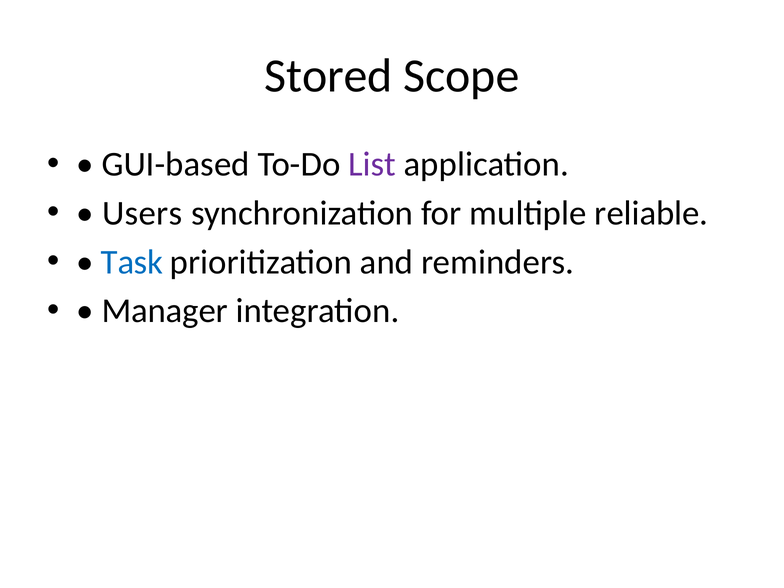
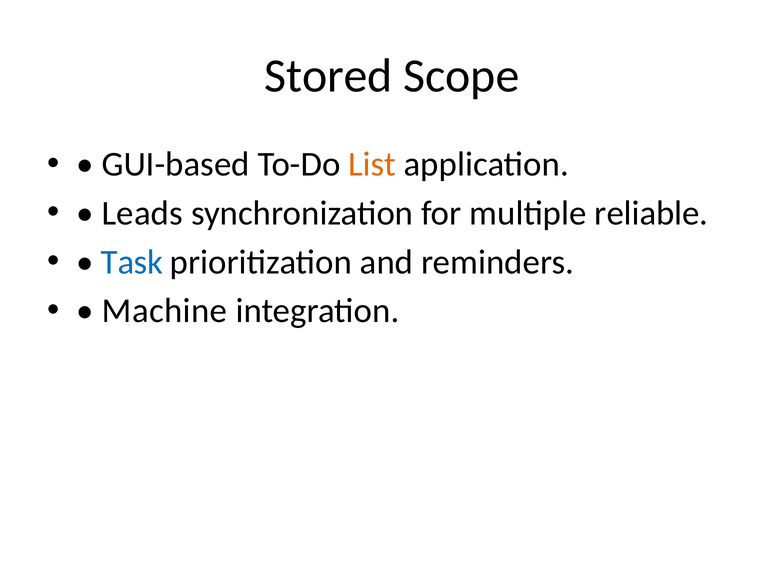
List colour: purple -> orange
Users: Users -> Leads
Manager: Manager -> Machine
